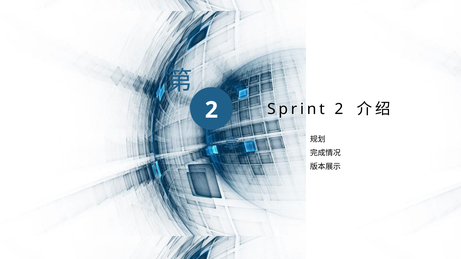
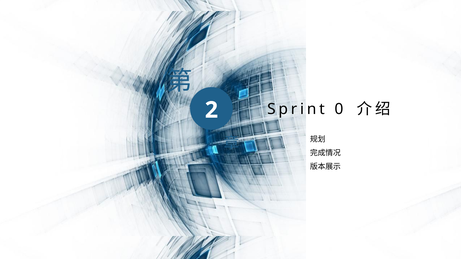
Sprint 2: 2 -> 0
